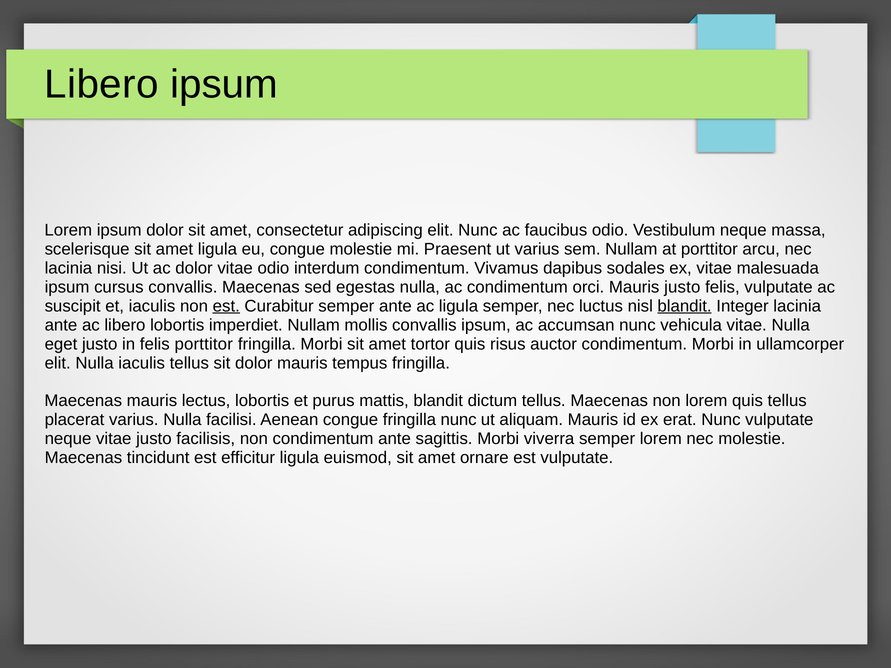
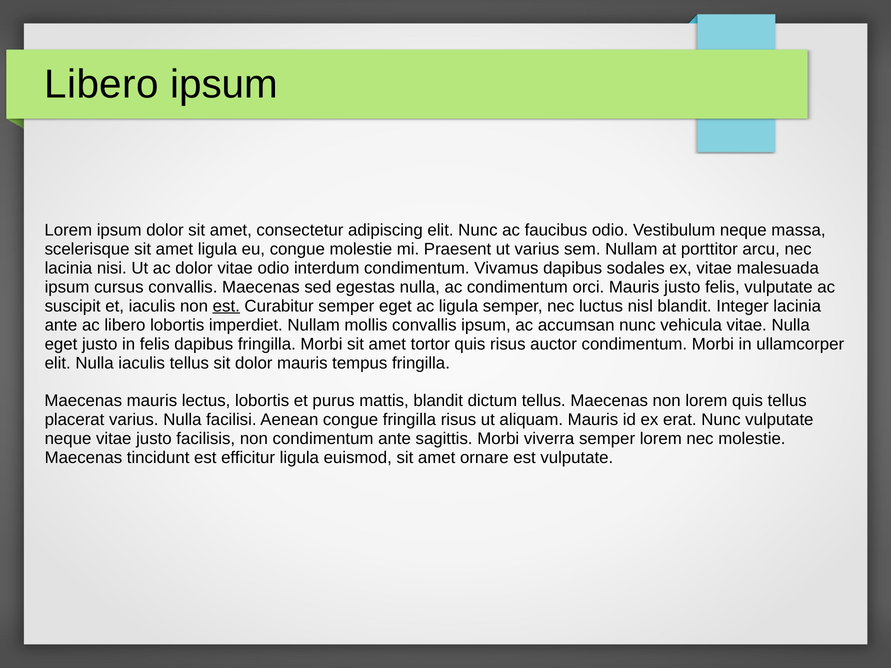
semper ante: ante -> eget
blandit at (685, 306) underline: present -> none
felis porttitor: porttitor -> dapibus
fringilla nunc: nunc -> risus
